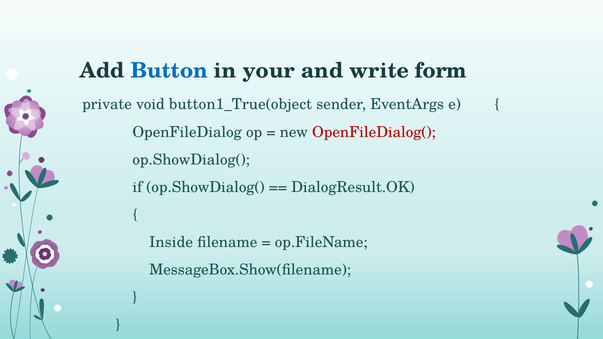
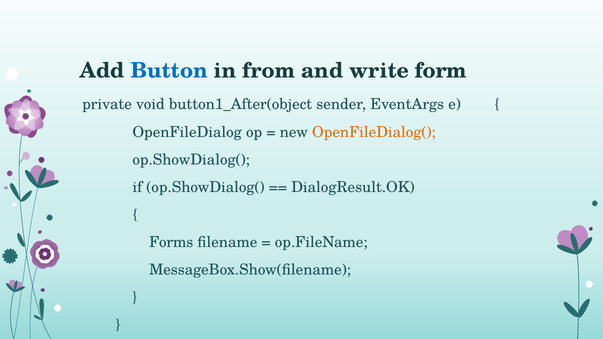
your: your -> from
button1_True(object: button1_True(object -> button1_After(object
OpenFileDialog( colour: red -> orange
Inside: Inside -> Forms
